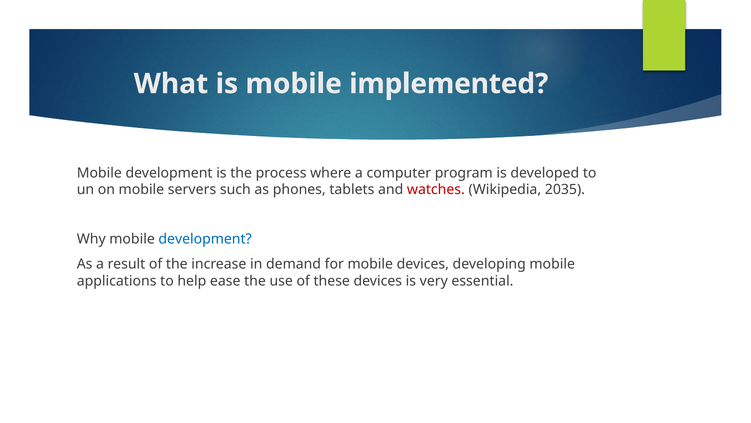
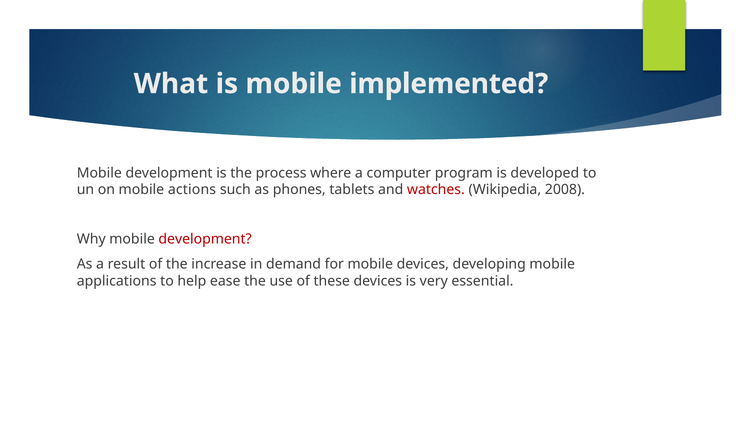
servers: servers -> actions
2035: 2035 -> 2008
development at (205, 239) colour: blue -> red
